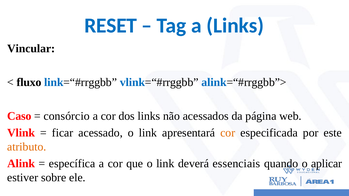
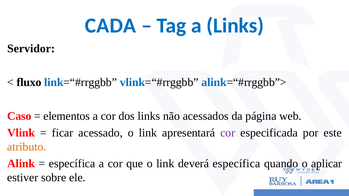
RESET: RESET -> CADA
Vincular: Vincular -> Servidor
consórcio: consórcio -> elementos
cor at (228, 133) colour: orange -> purple
deverá essenciais: essenciais -> específica
